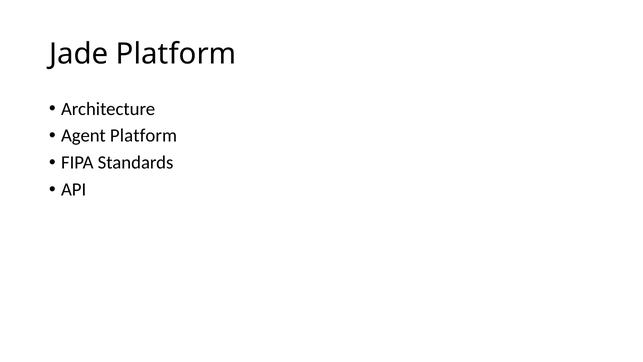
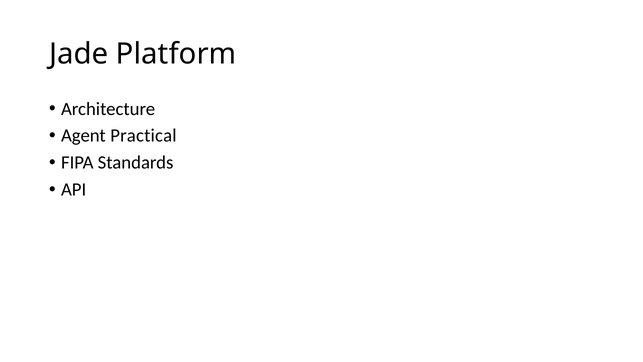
Agent Platform: Platform -> Practical
